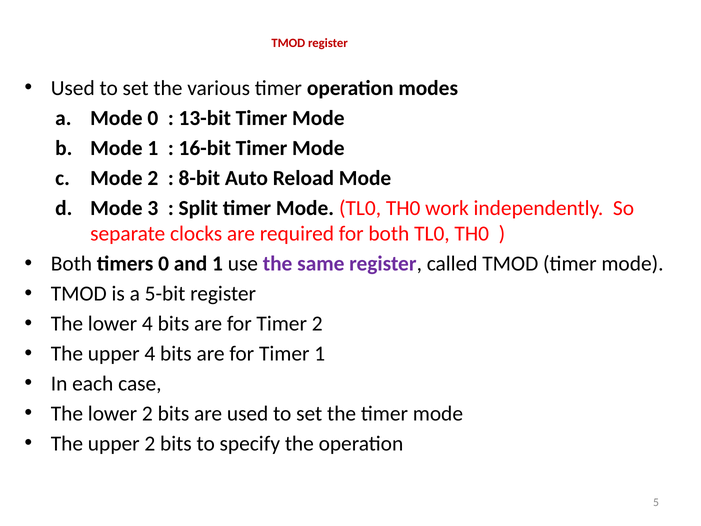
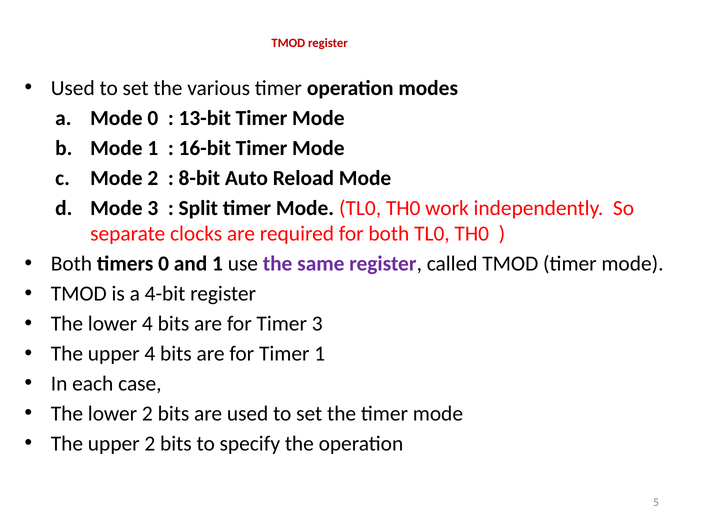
5-bit: 5-bit -> 4-bit
Timer 2: 2 -> 3
